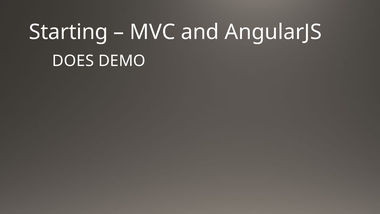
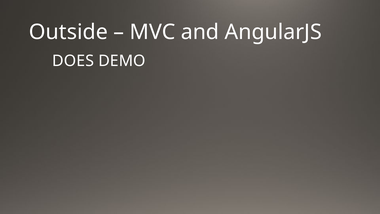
Starting: Starting -> Outside
